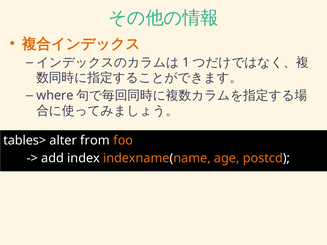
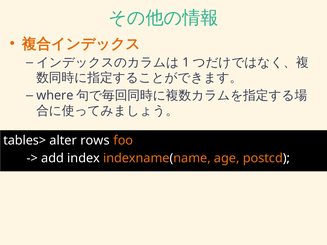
from: from -> rows
